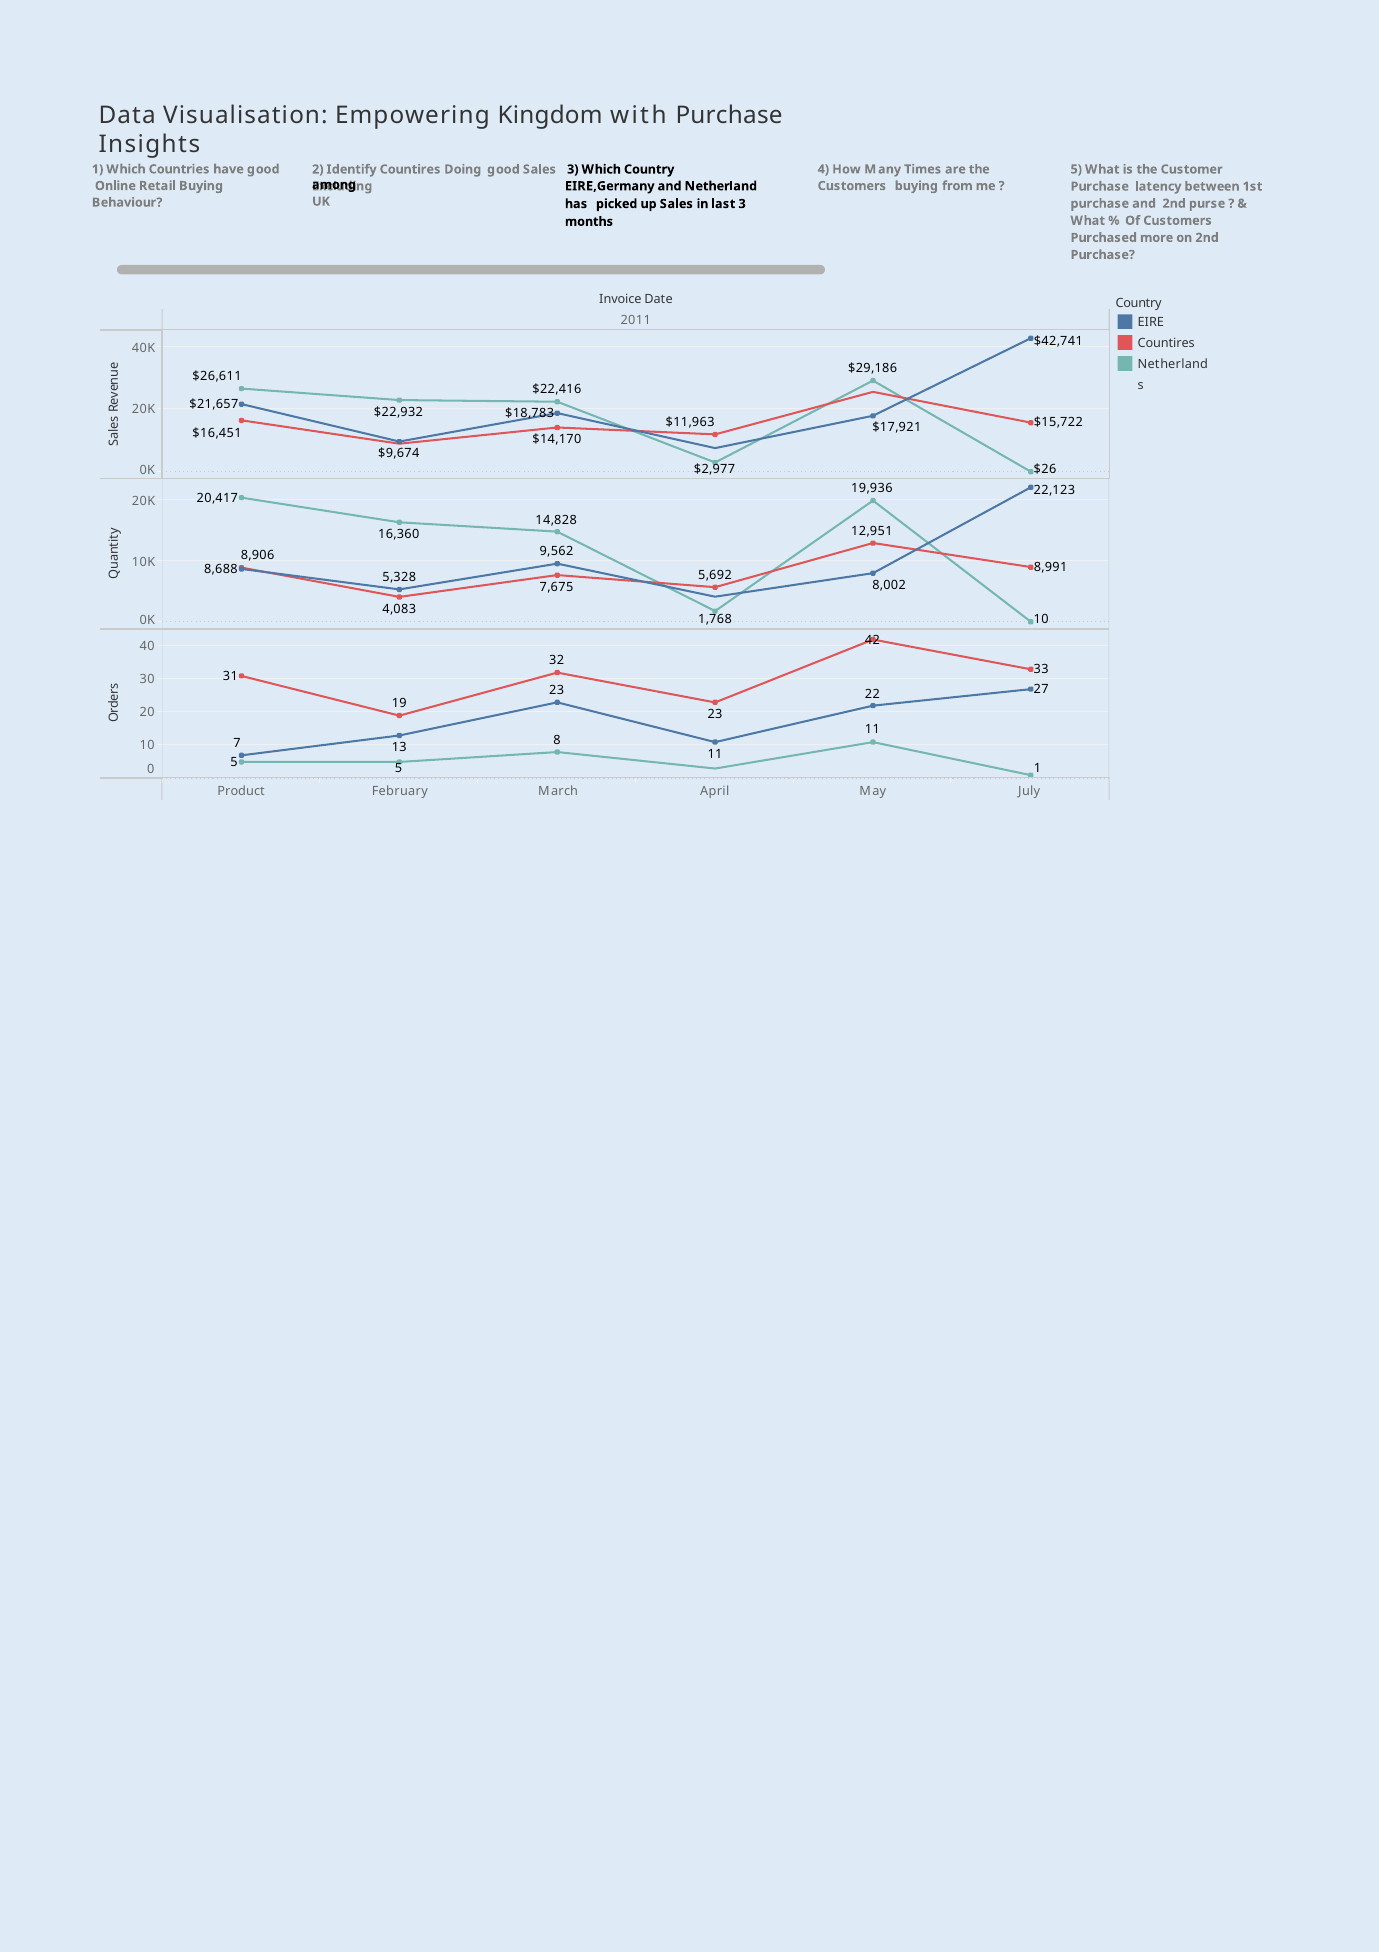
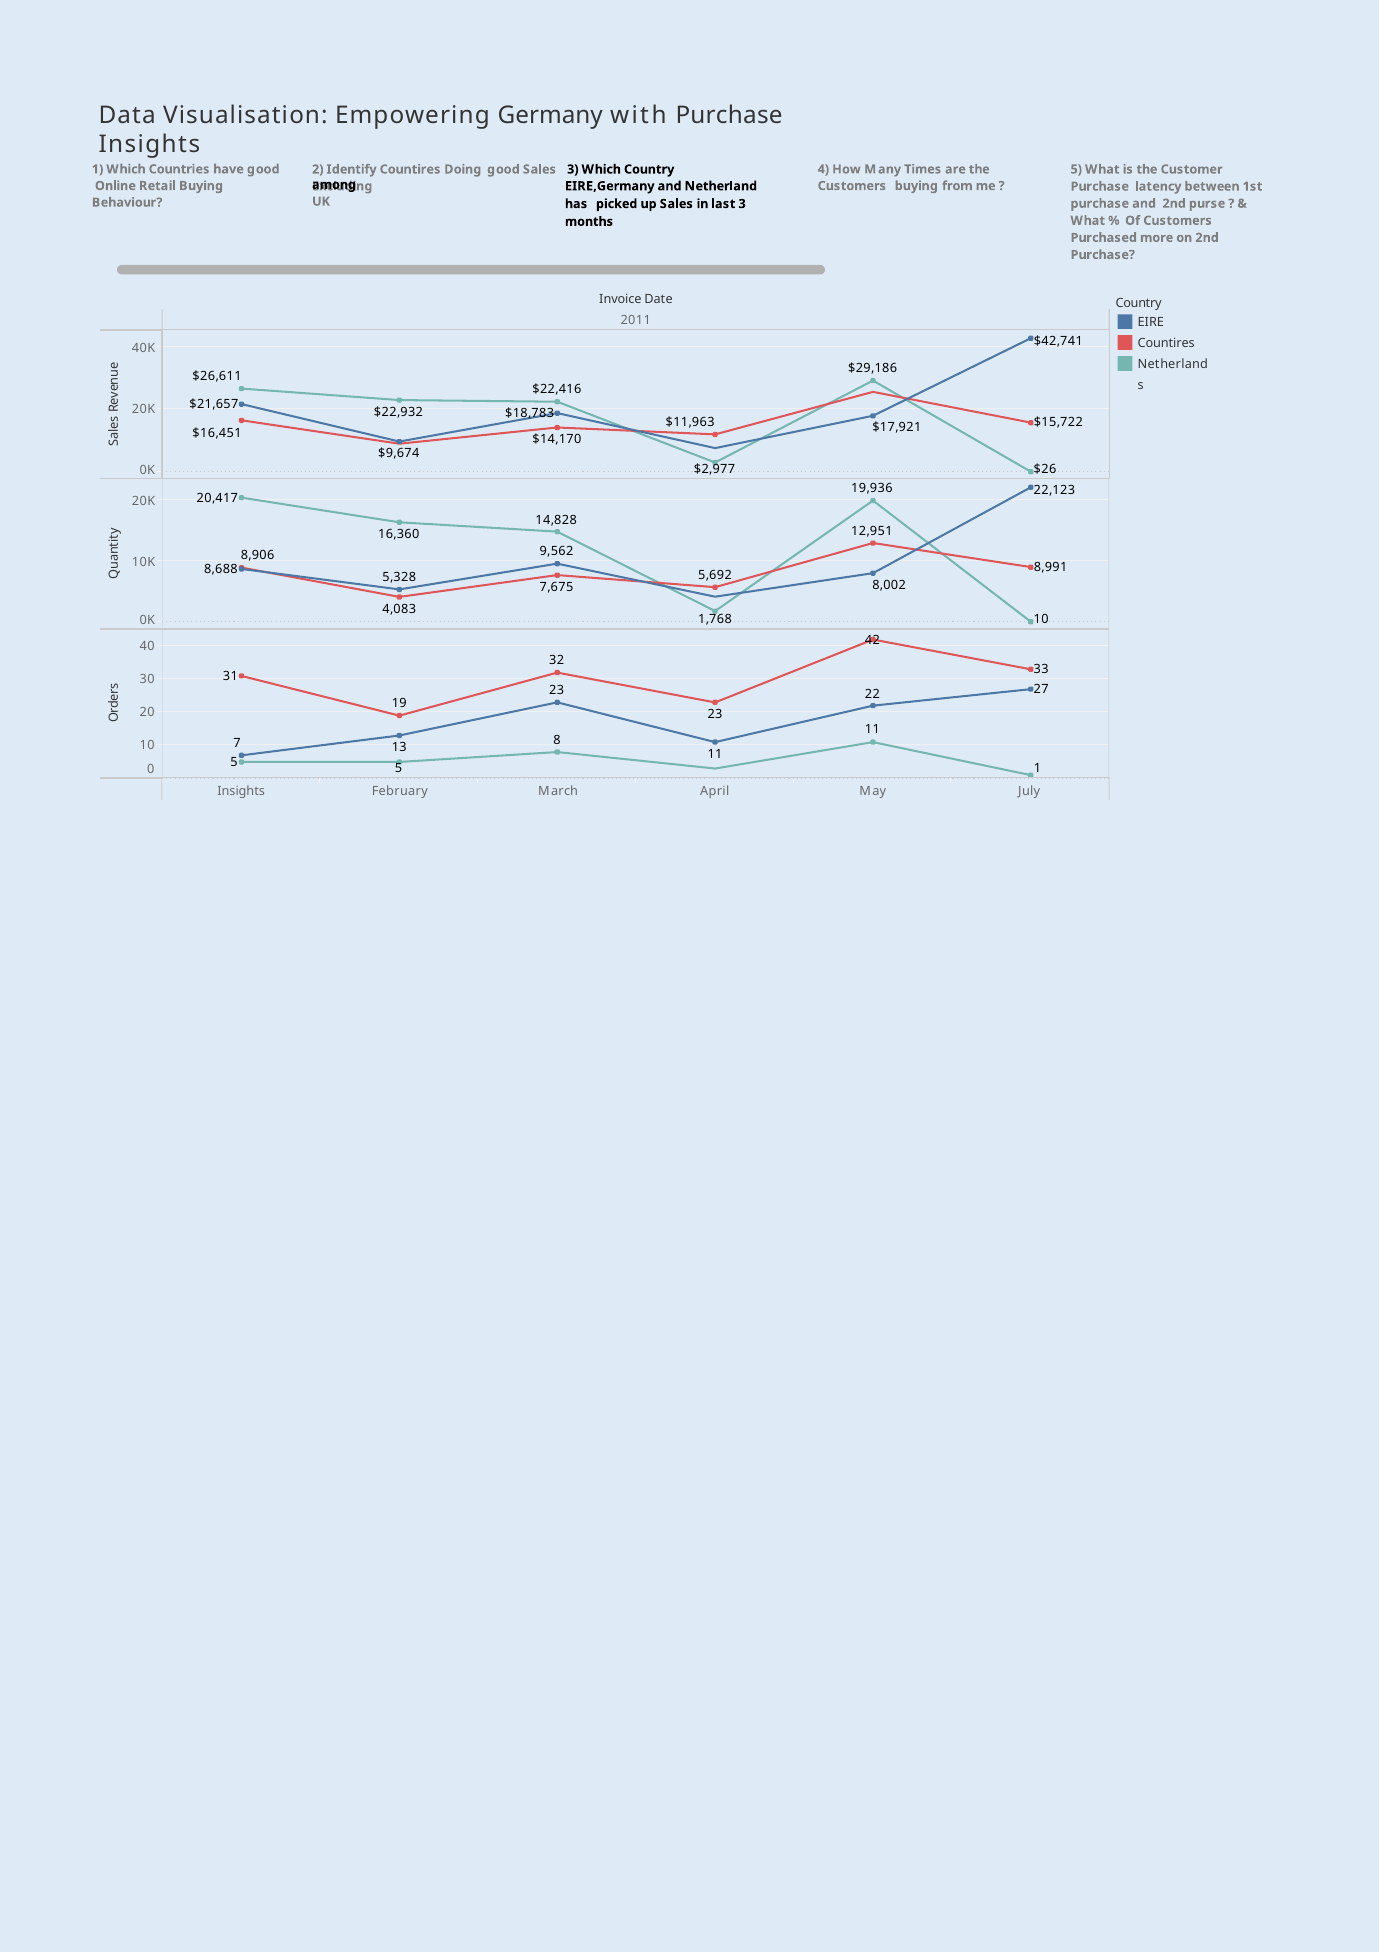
Kingdom: Kingdom -> Germany
Product at (241, 791): Product -> Insights
